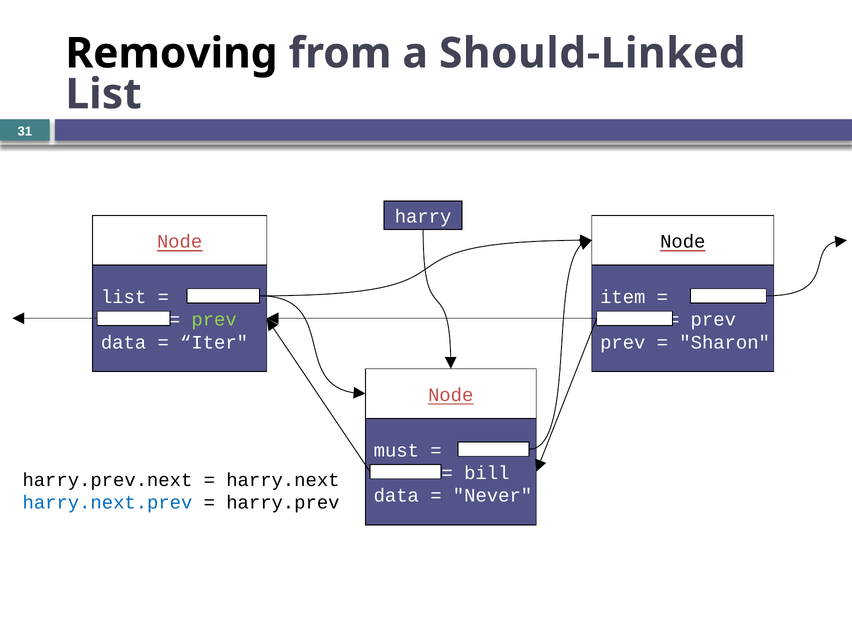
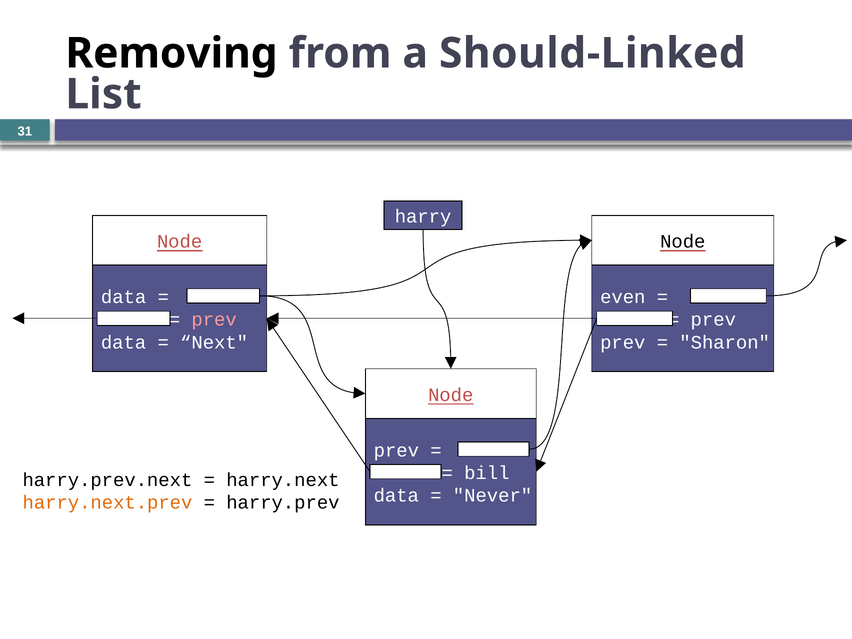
list at (124, 297): list -> data
item: item -> even
prev at (214, 320) colour: light green -> pink
Iter: Iter -> Next
must at (396, 450): must -> prev
harry.next.prev colour: blue -> orange
